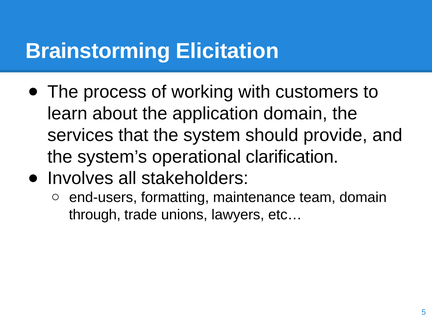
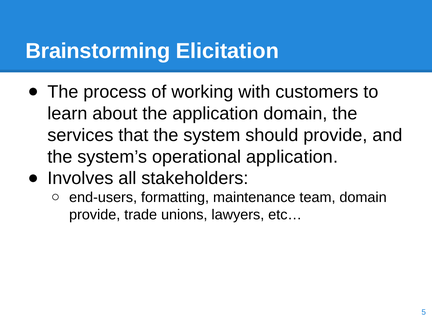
operational clarification: clarification -> application
through at (95, 215): through -> provide
